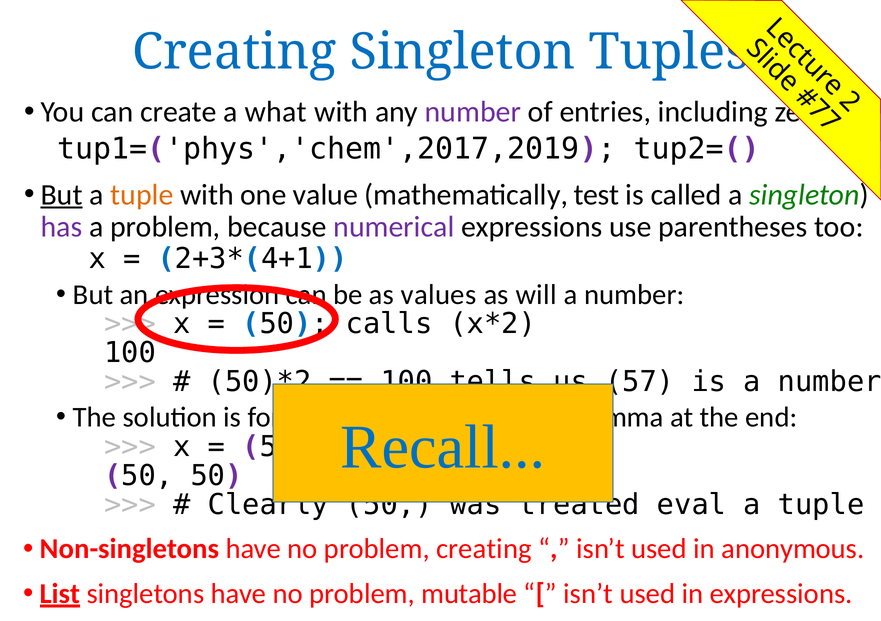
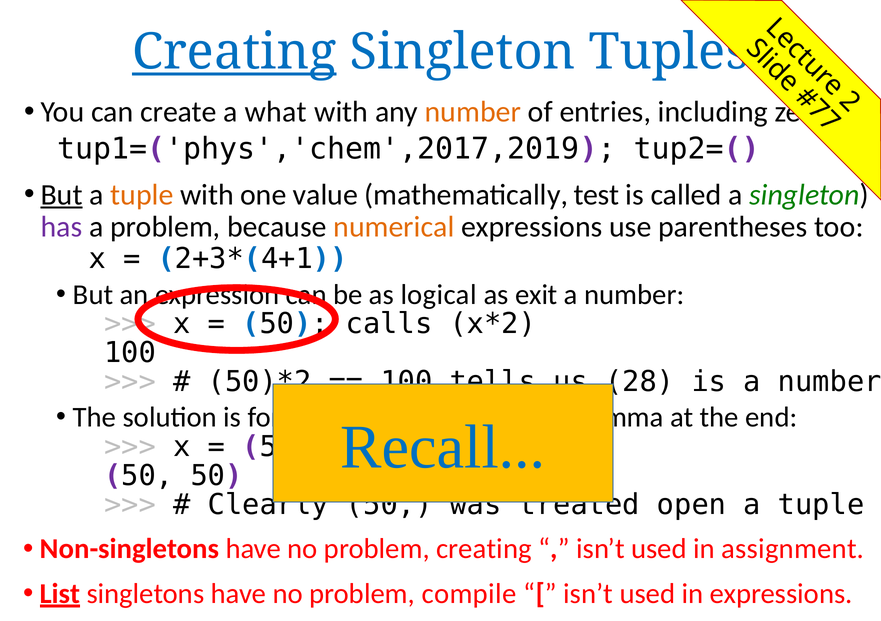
Creating at (234, 52) underline: none -> present
number at (473, 112) colour: purple -> orange
numerical colour: purple -> orange
values: values -> logical
will: will -> exit
57: 57 -> 28
eval: eval -> open
anonymous: anonymous -> assignment
mutable: mutable -> compile
